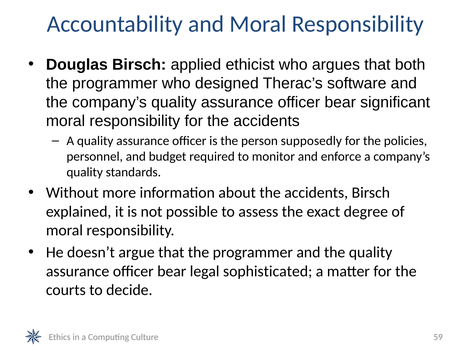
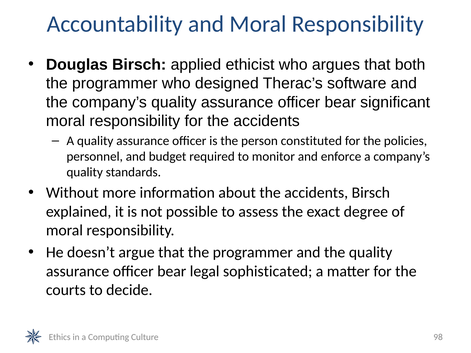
supposedly: supposedly -> constituted
59: 59 -> 98
